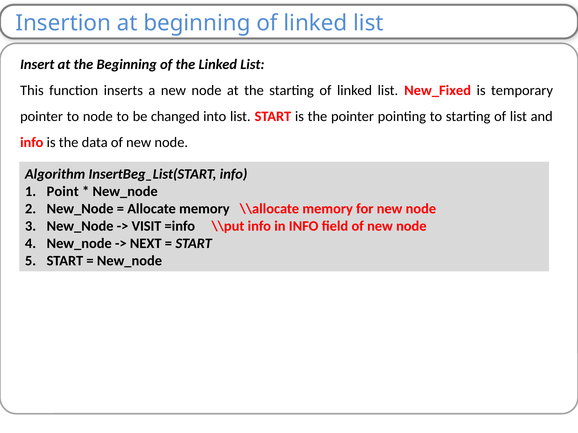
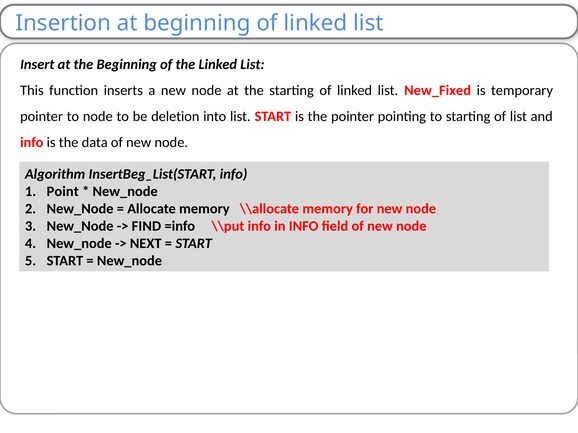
changed: changed -> deletion
VISIT: VISIT -> FIND
